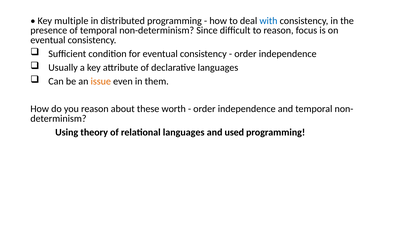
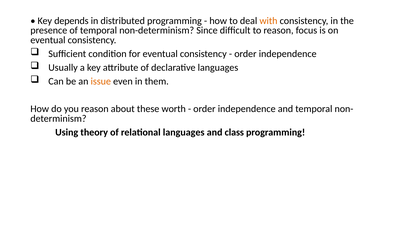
multiple: multiple -> depends
with colour: blue -> orange
used: used -> class
